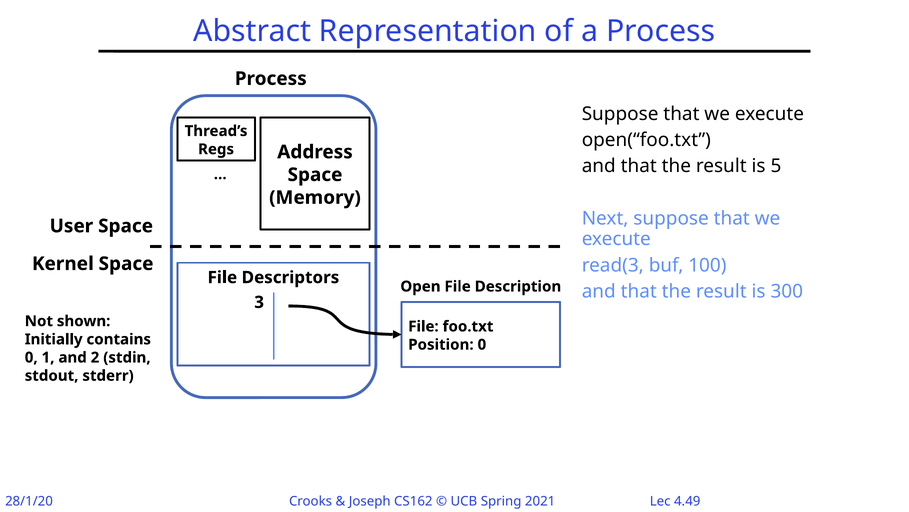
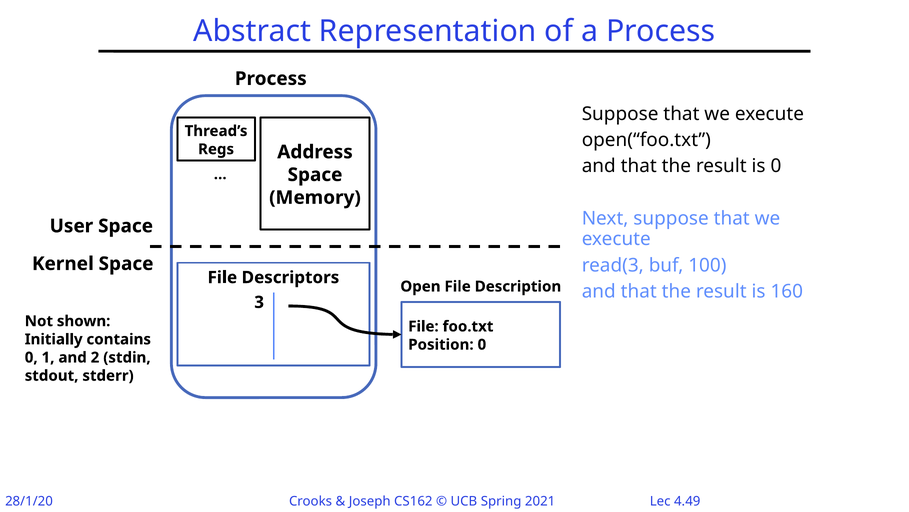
is 5: 5 -> 0
300: 300 -> 160
